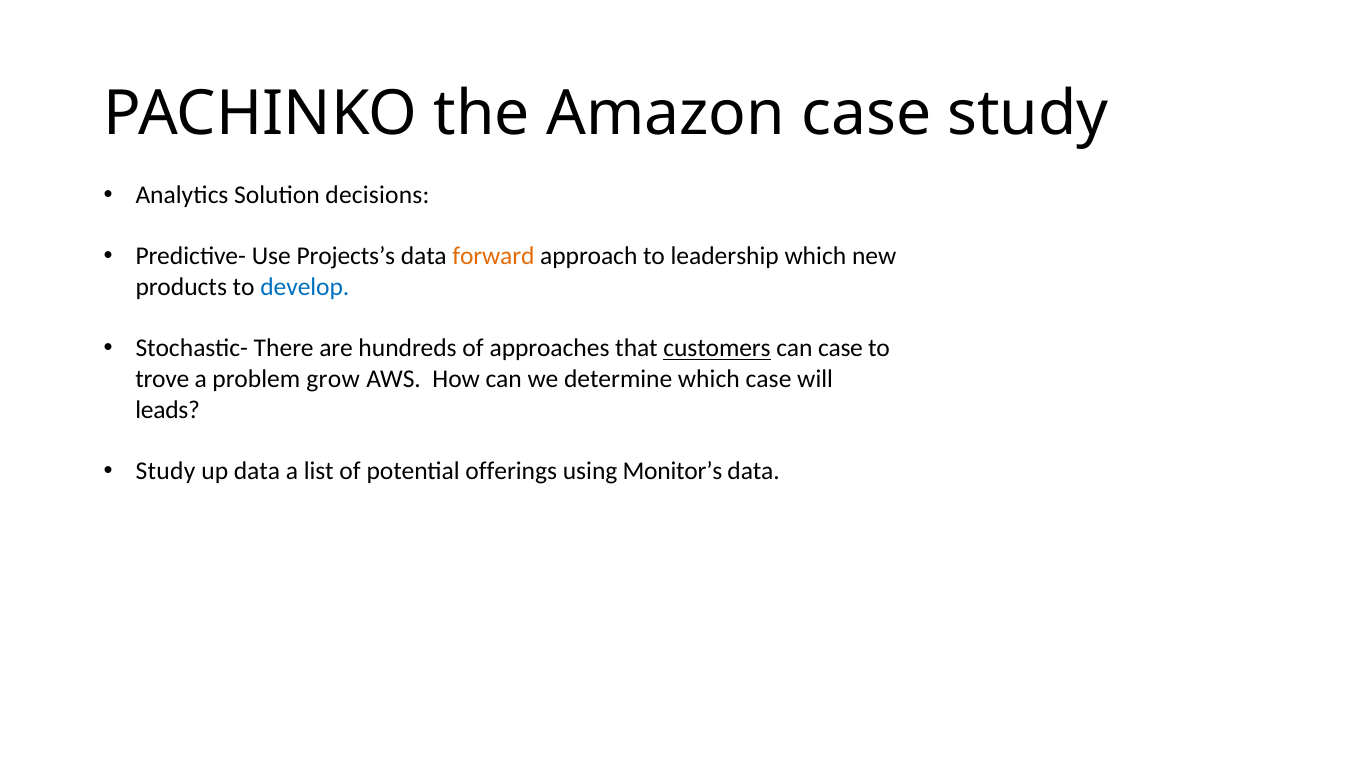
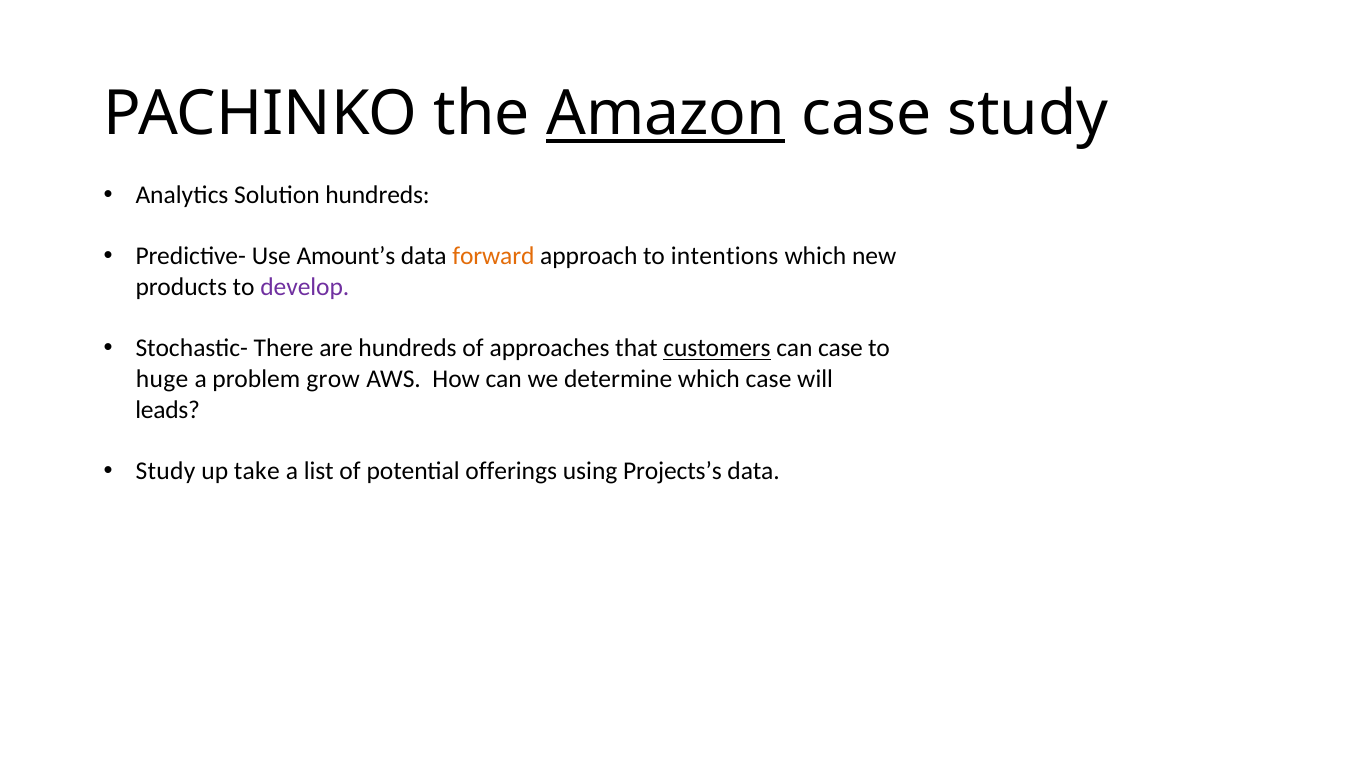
Amazon underline: none -> present
Solution decisions: decisions -> hundreds
Projects’s: Projects’s -> Amount’s
leadership: leadership -> intentions
develop colour: blue -> purple
trove: trove -> huge
up data: data -> take
Monitor’s: Monitor’s -> Projects’s
